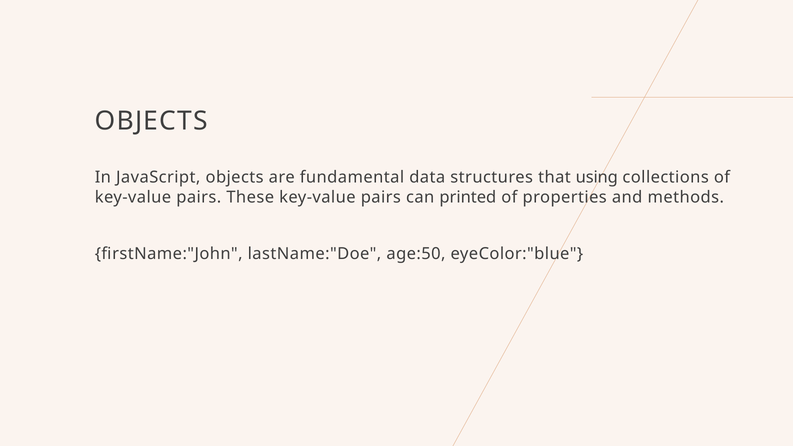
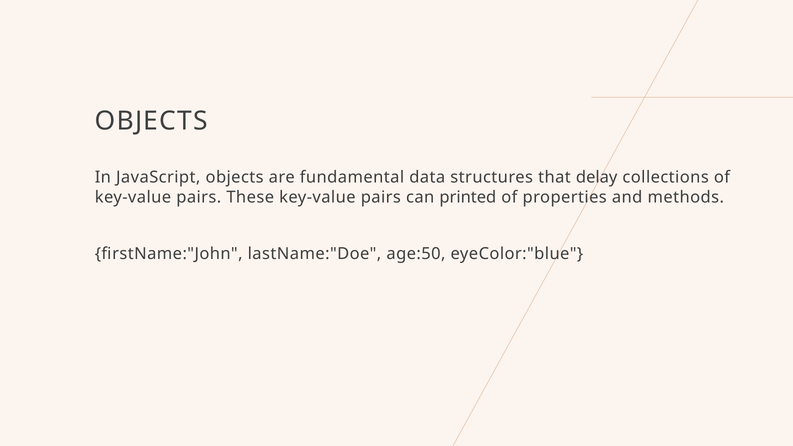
using: using -> delay
